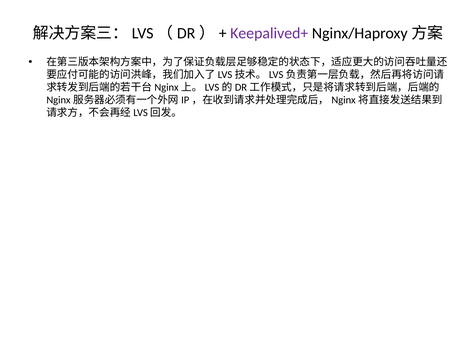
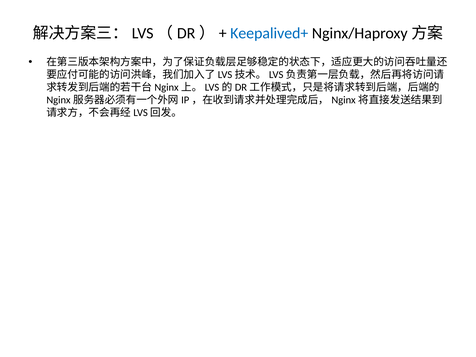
Keepalived+ colour: purple -> blue
